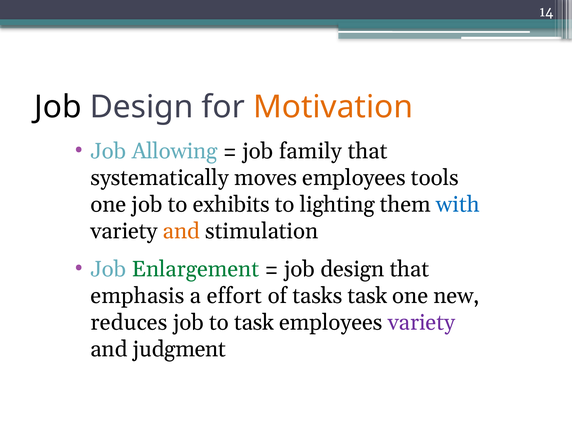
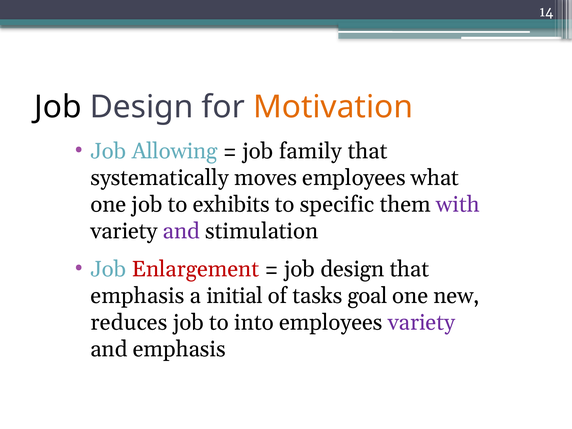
tools: tools -> what
lighting: lighting -> specific
with colour: blue -> purple
and at (181, 231) colour: orange -> purple
Enlargement colour: green -> red
effort: effort -> initial
tasks task: task -> goal
to task: task -> into
and judgment: judgment -> emphasis
